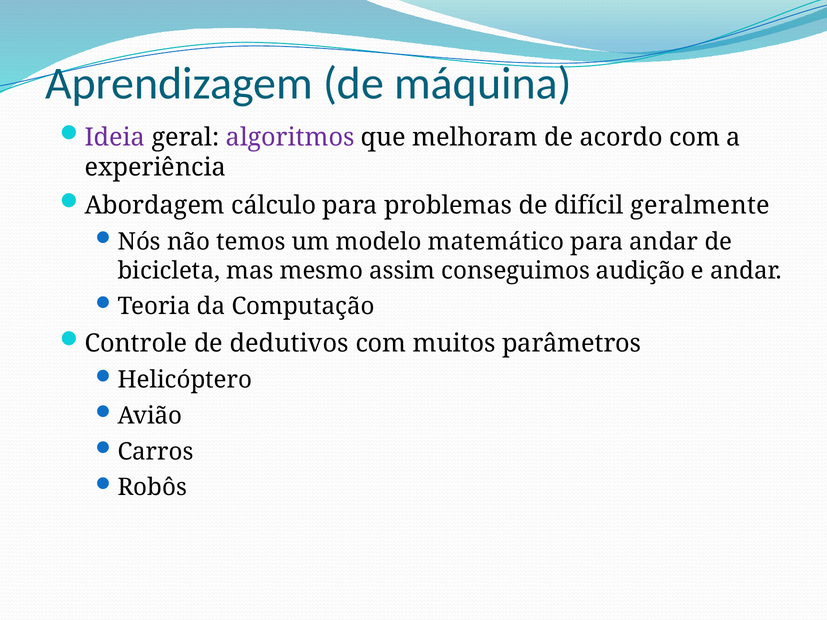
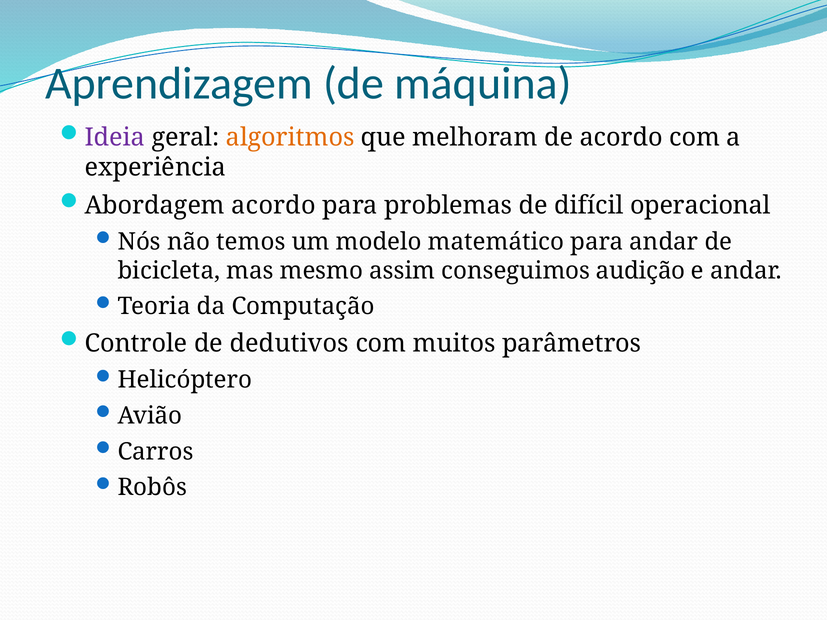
algoritmos colour: purple -> orange
Abordagem cálculo: cálculo -> acordo
geralmente: geralmente -> operacional
